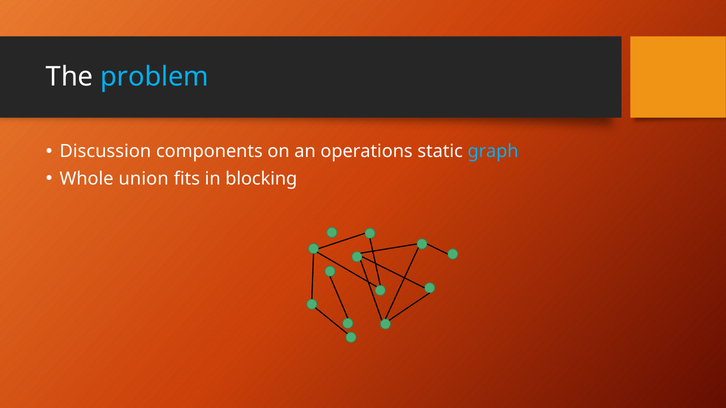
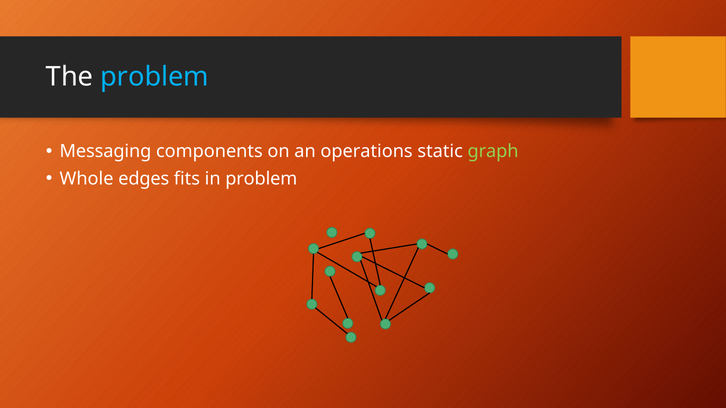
Discussion: Discussion -> Messaging
graph colour: light blue -> light green
union: union -> edges
in blocking: blocking -> problem
